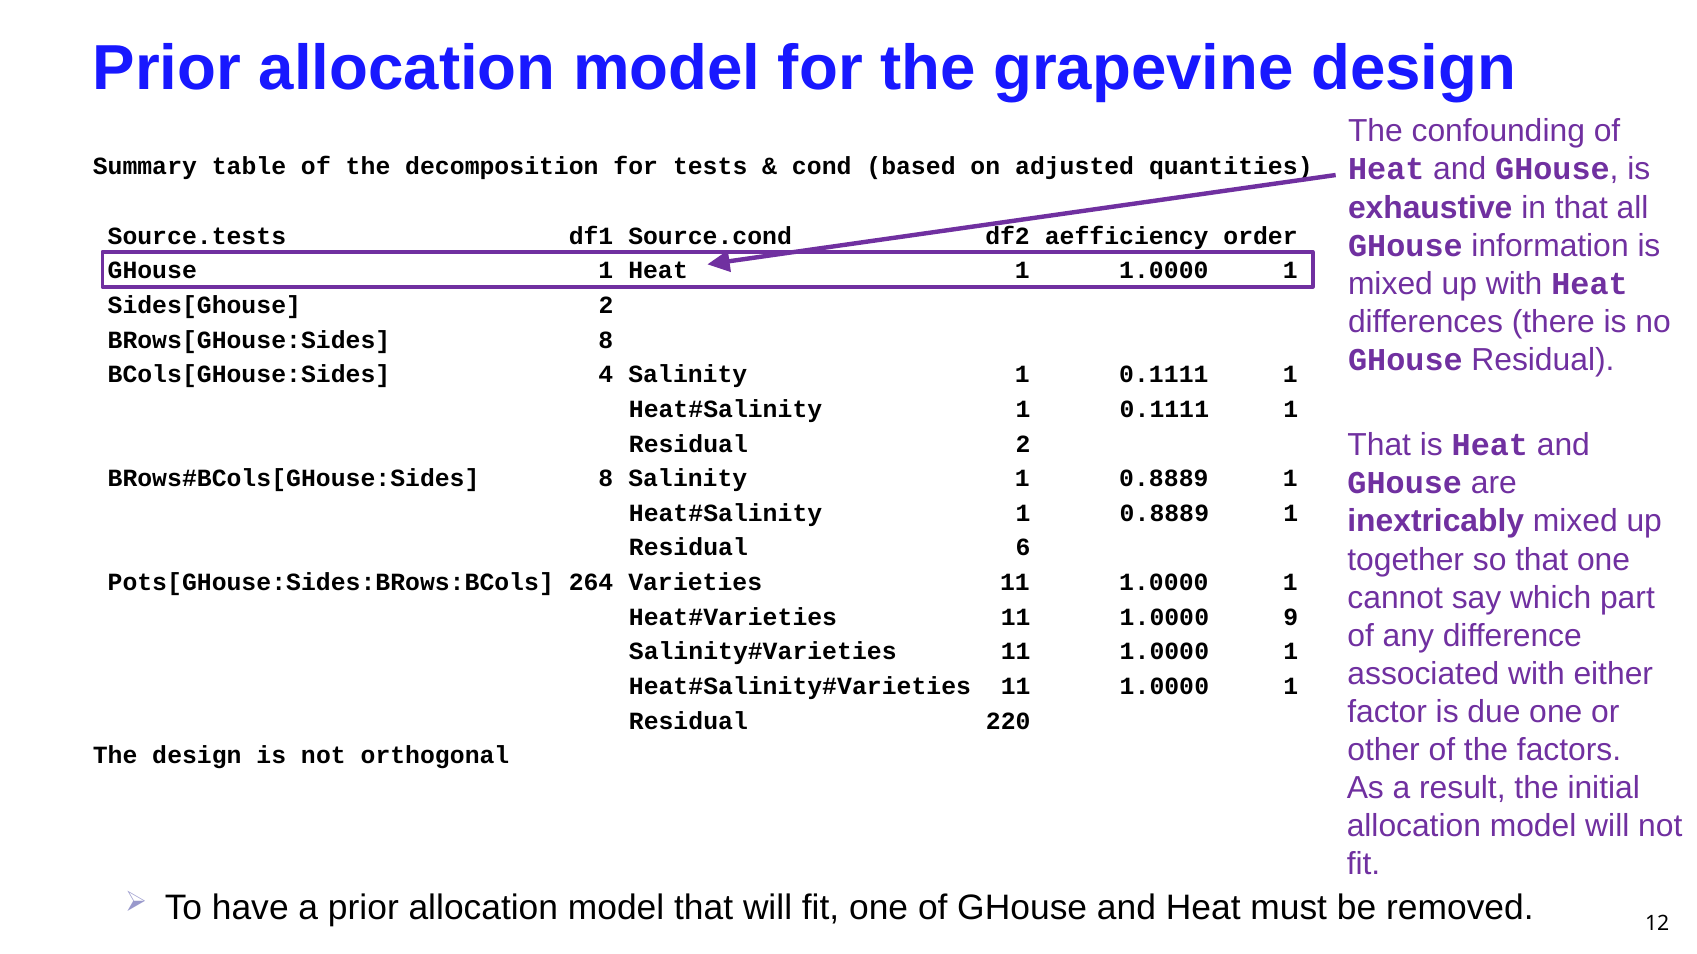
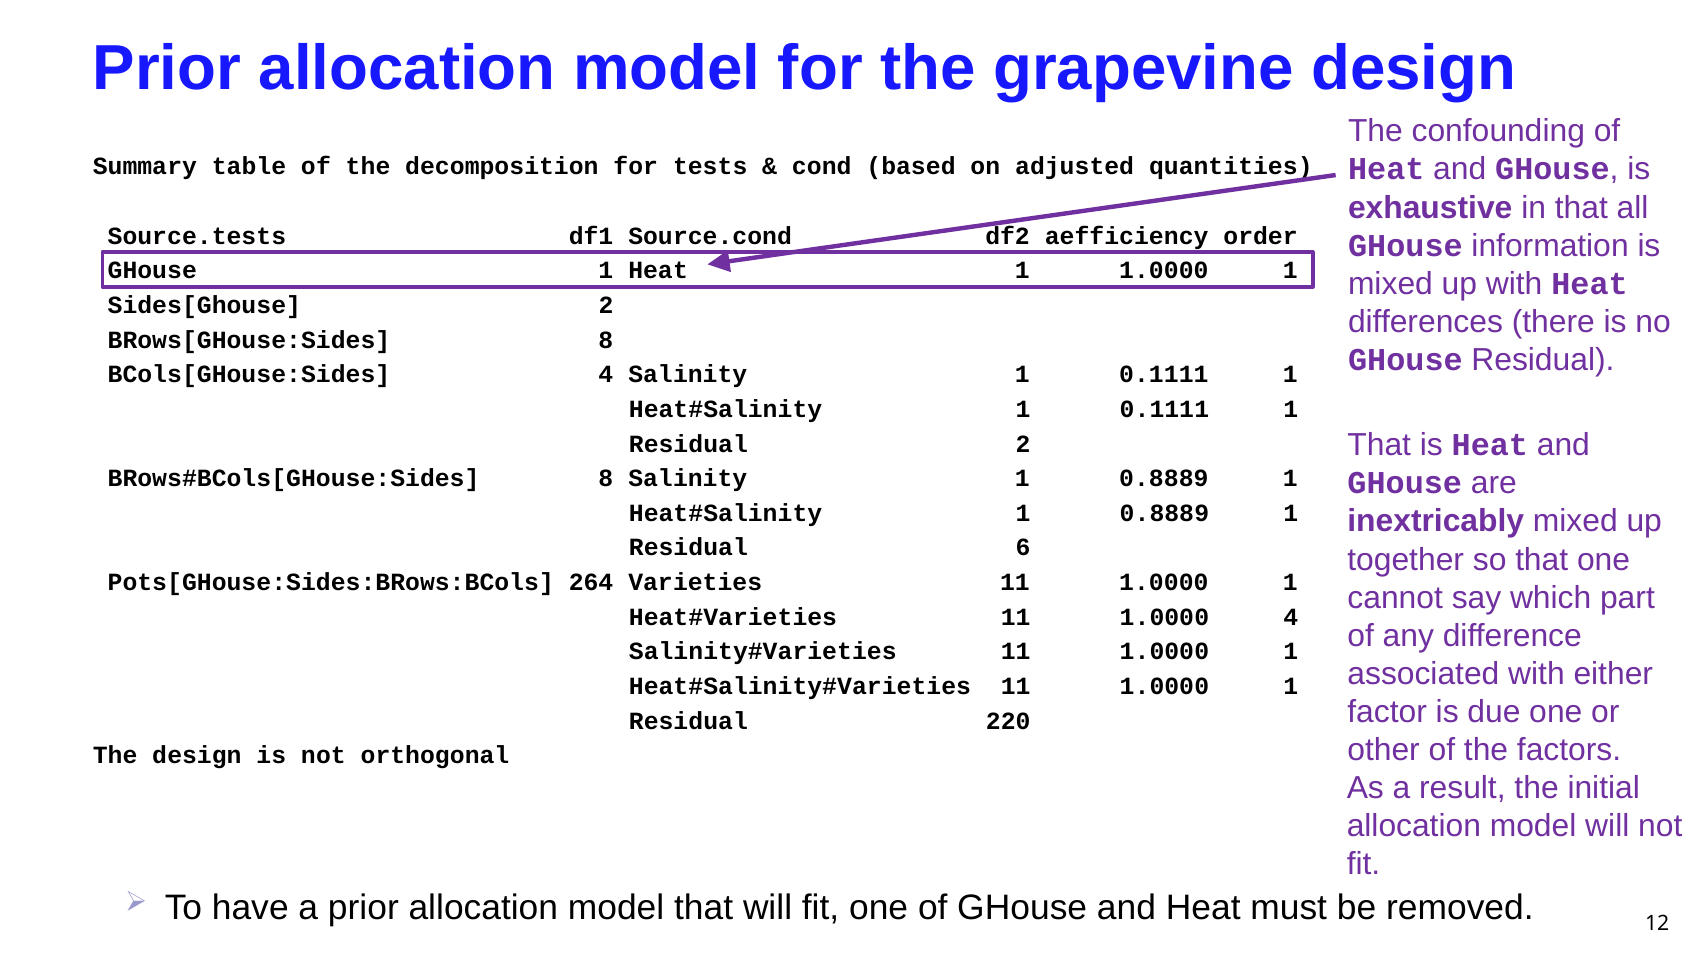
1.0000 9: 9 -> 4
